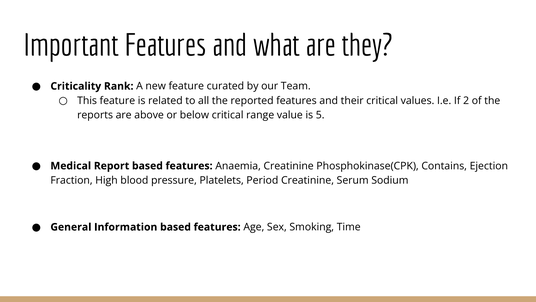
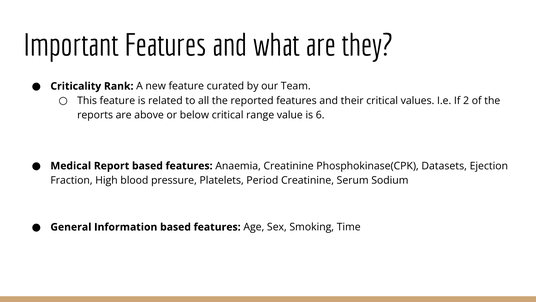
5: 5 -> 6
Contains: Contains -> Datasets
